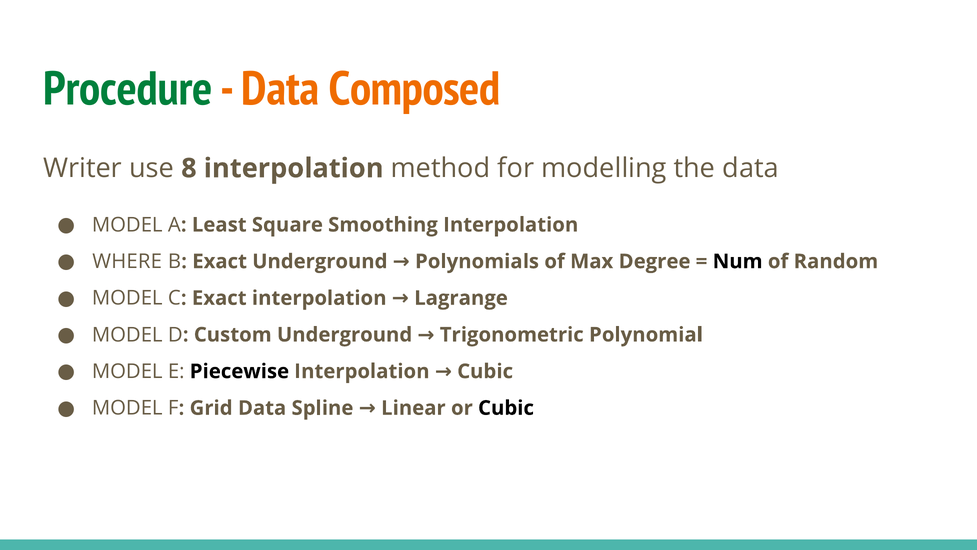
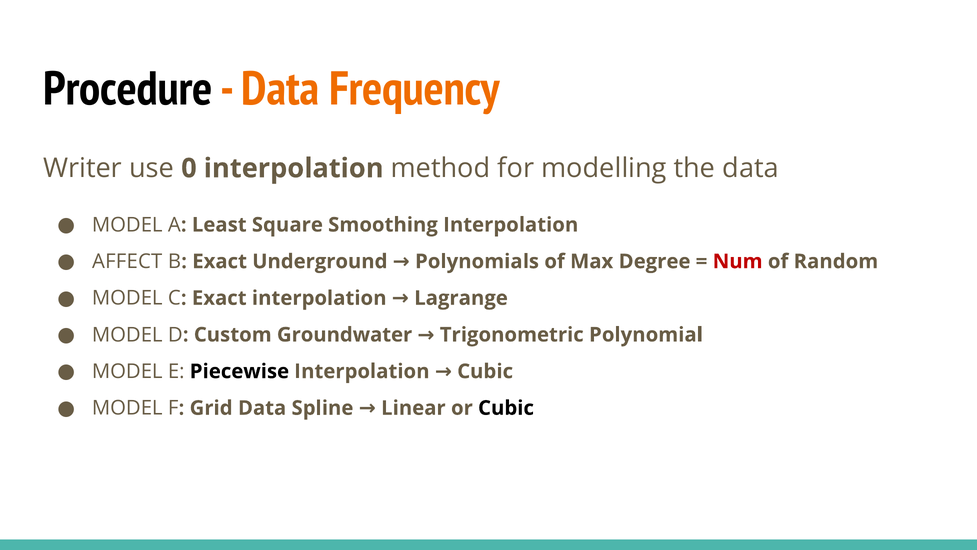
Procedure colour: green -> black
Composed: Composed -> Frequency
8: 8 -> 0
WHERE: WHERE -> AFFECT
Num colour: black -> red
Custom Underground: Underground -> Groundwater
